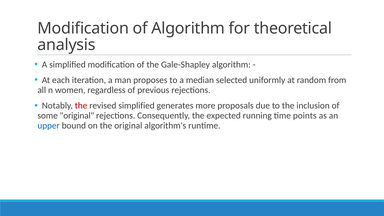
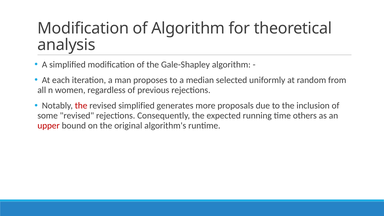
some original: original -> revised
points: points -> others
upper colour: blue -> red
